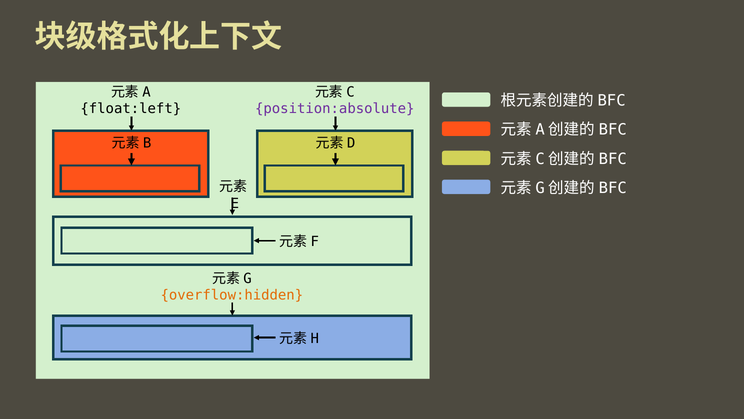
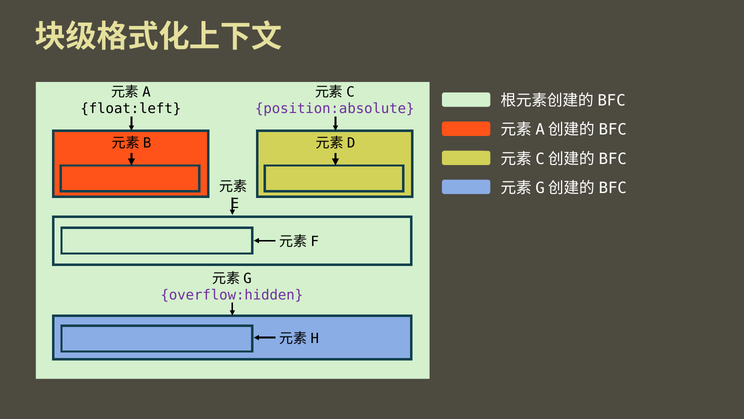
overflow:hidden colour: orange -> purple
